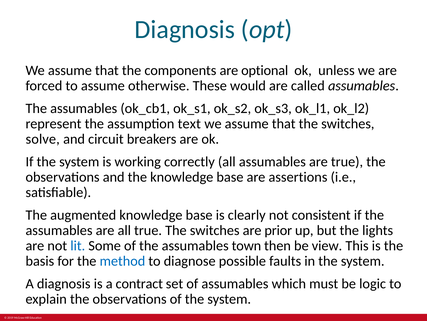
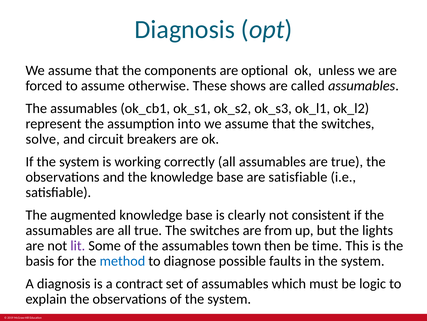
would: would -> shows
text: text -> into
are assertions: assertions -> satisfiable
prior: prior -> from
lit colour: blue -> purple
view: view -> time
